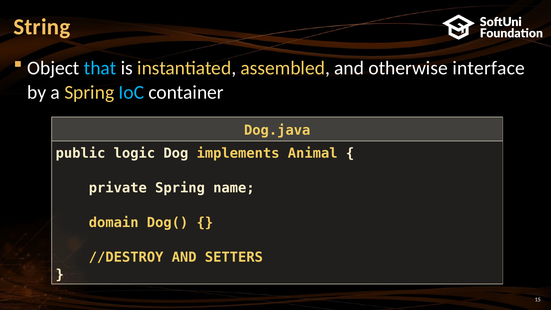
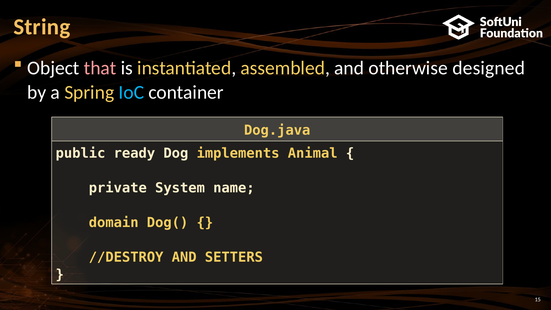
that colour: light blue -> pink
interface: interface -> designed
logic: logic -> ready
private Spring: Spring -> System
